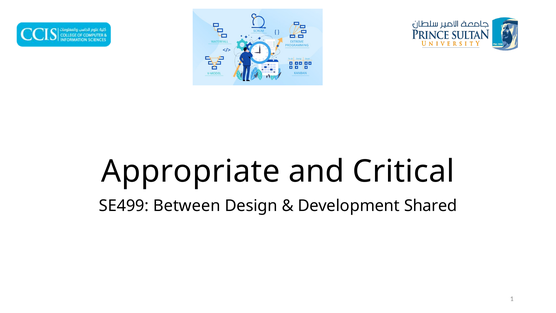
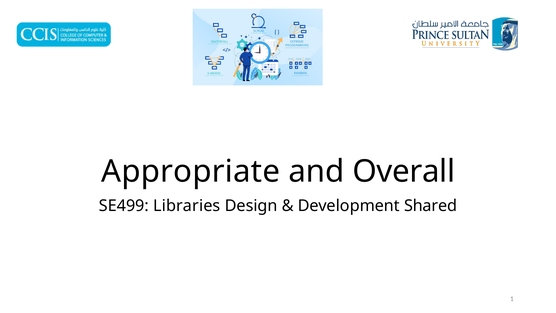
Critical: Critical -> Overall
Between: Between -> Libraries
